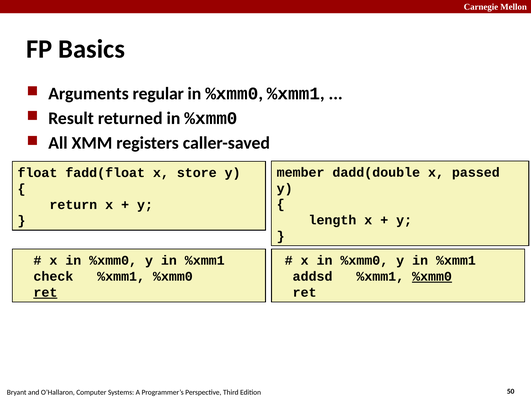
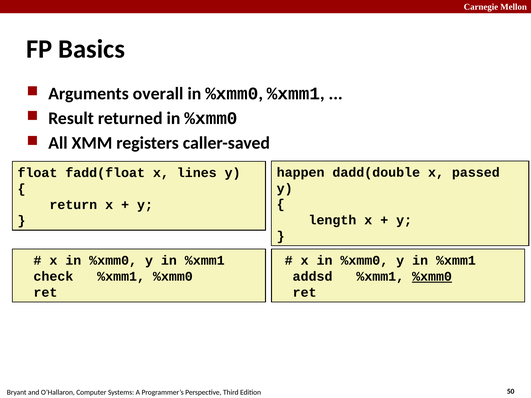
regular: regular -> overall
member: member -> happen
store: store -> lines
ret at (45, 293) underline: present -> none
